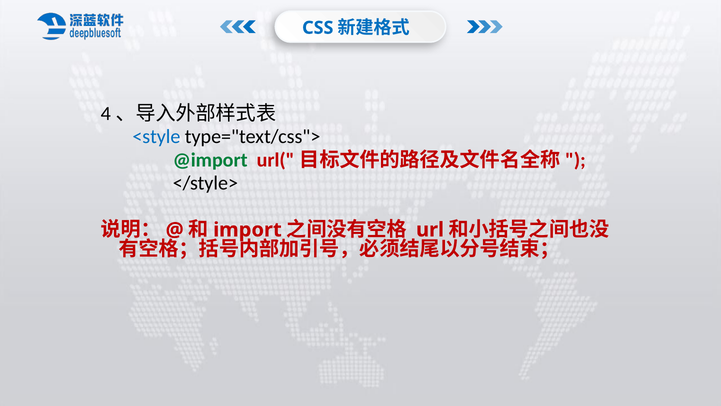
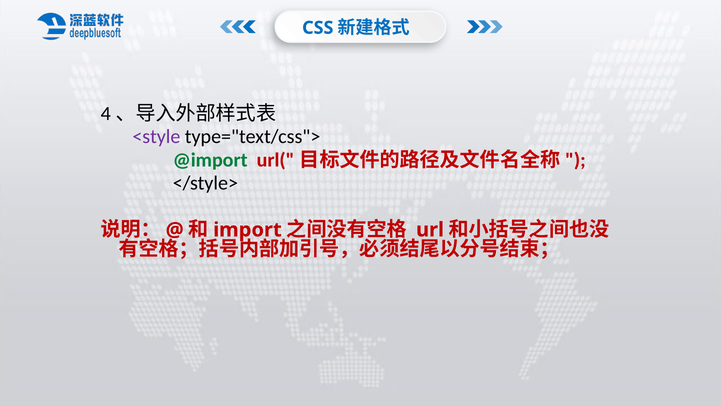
<style colour: blue -> purple
